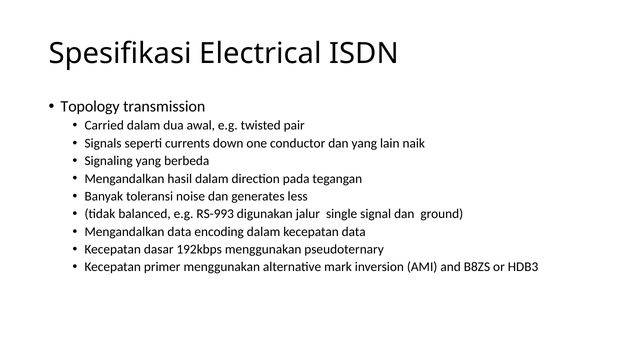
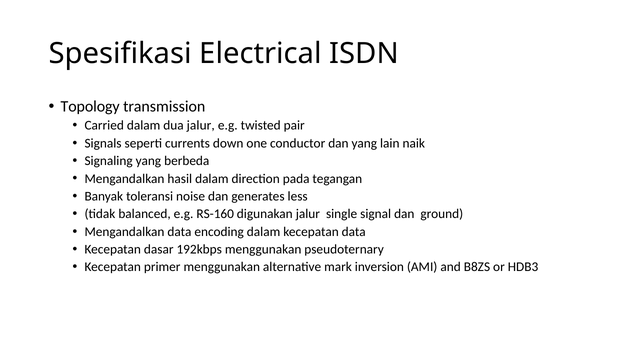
dua awal: awal -> jalur
RS-993: RS-993 -> RS-160
